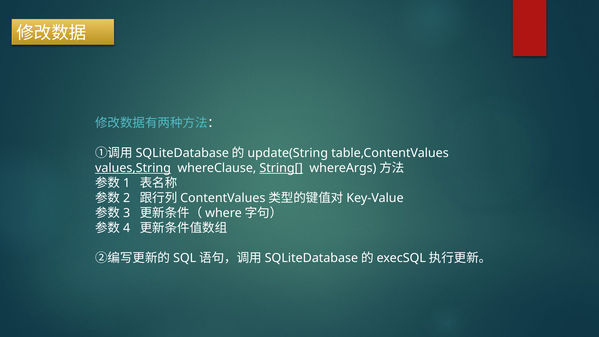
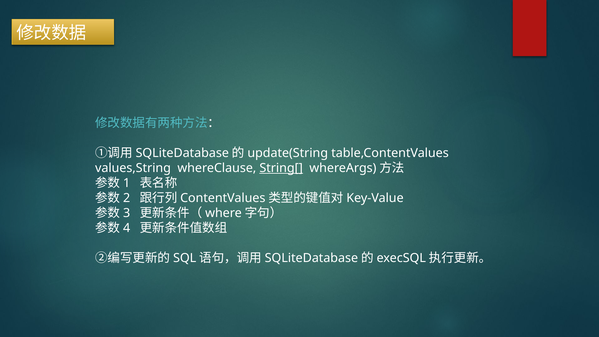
values,String underline: present -> none
